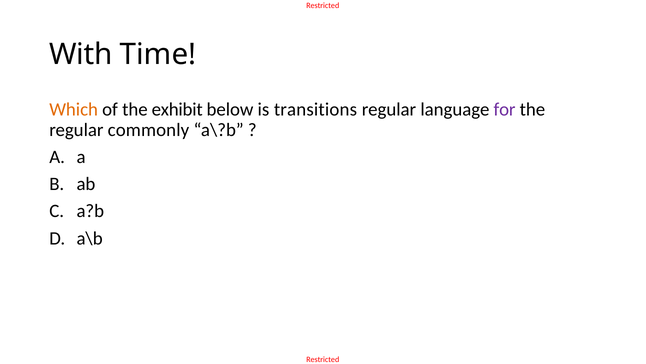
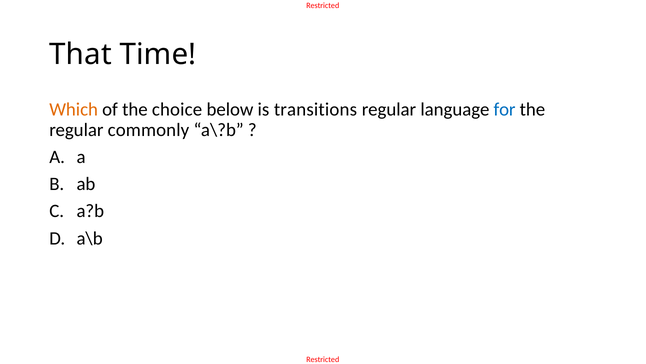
With: With -> That
exhibit: exhibit -> choice
for colour: purple -> blue
